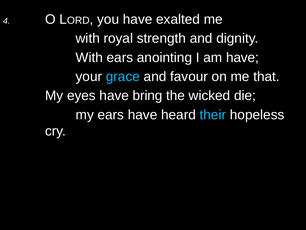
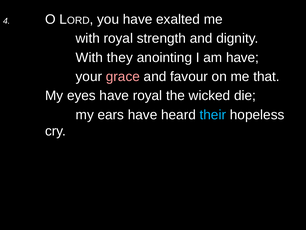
With ears: ears -> they
grace colour: light blue -> pink
have bring: bring -> royal
